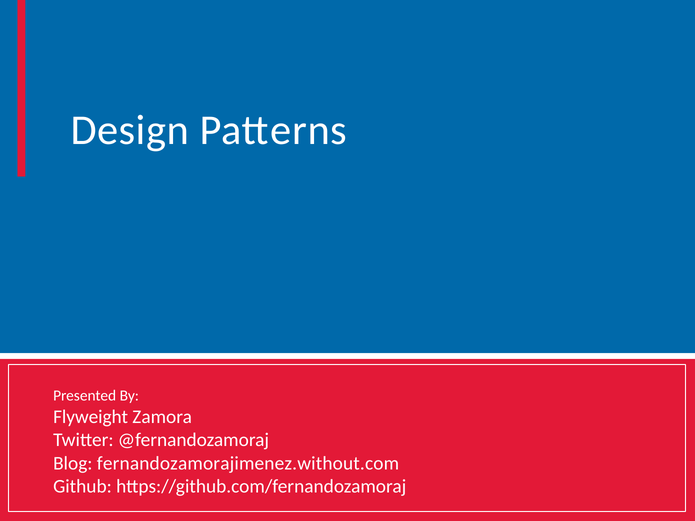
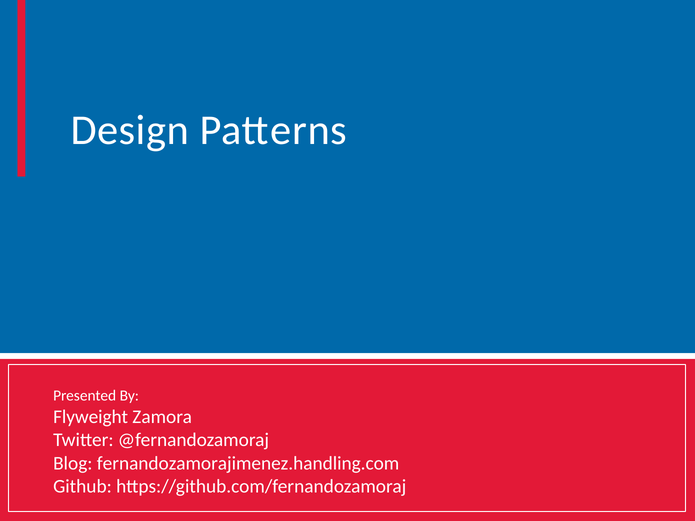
fernandozamorajimenez.without.com: fernandozamorajimenez.without.com -> fernandozamorajimenez.handling.com
